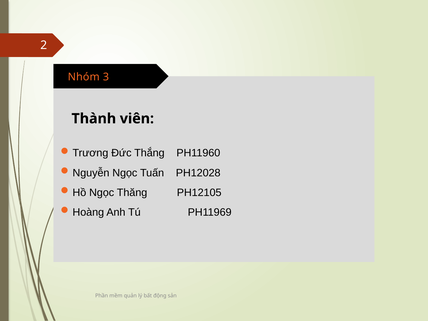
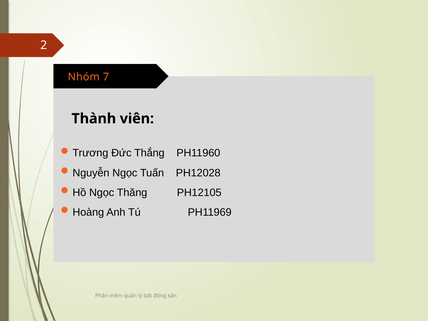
3: 3 -> 7
